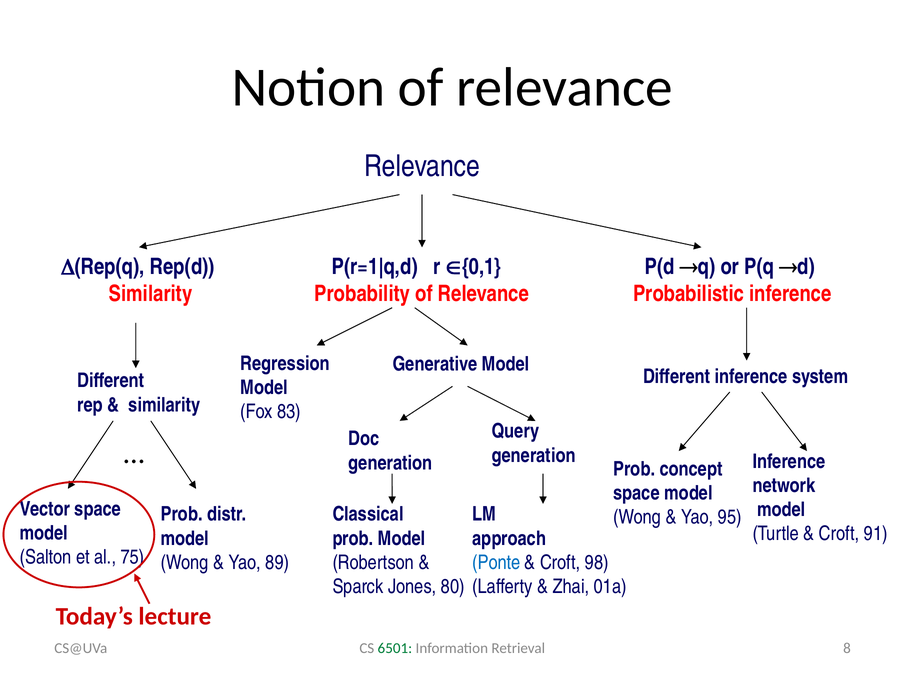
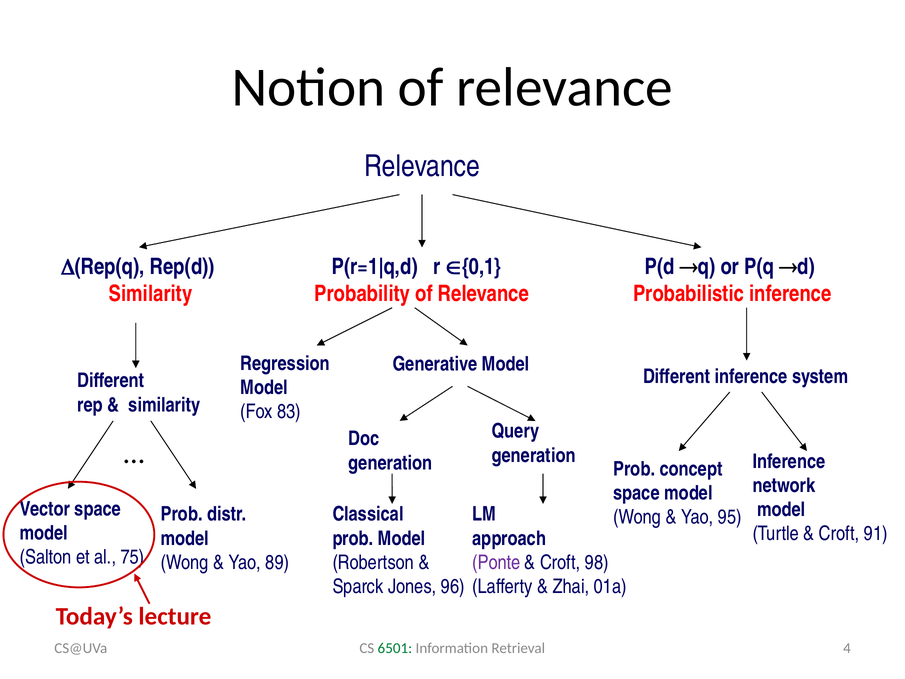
Ponte colour: blue -> purple
80: 80 -> 96
8: 8 -> 4
